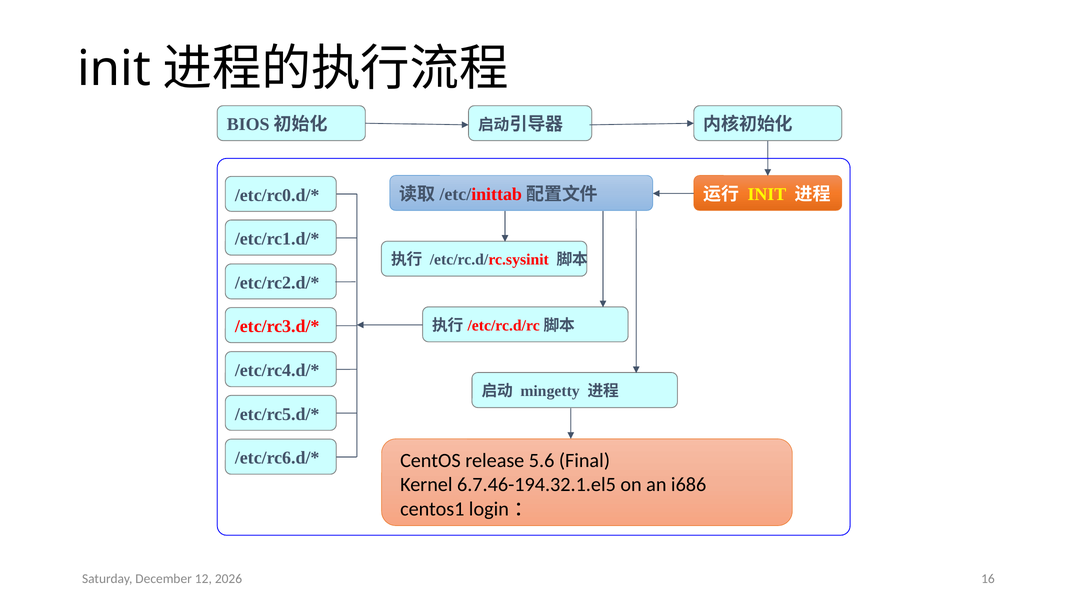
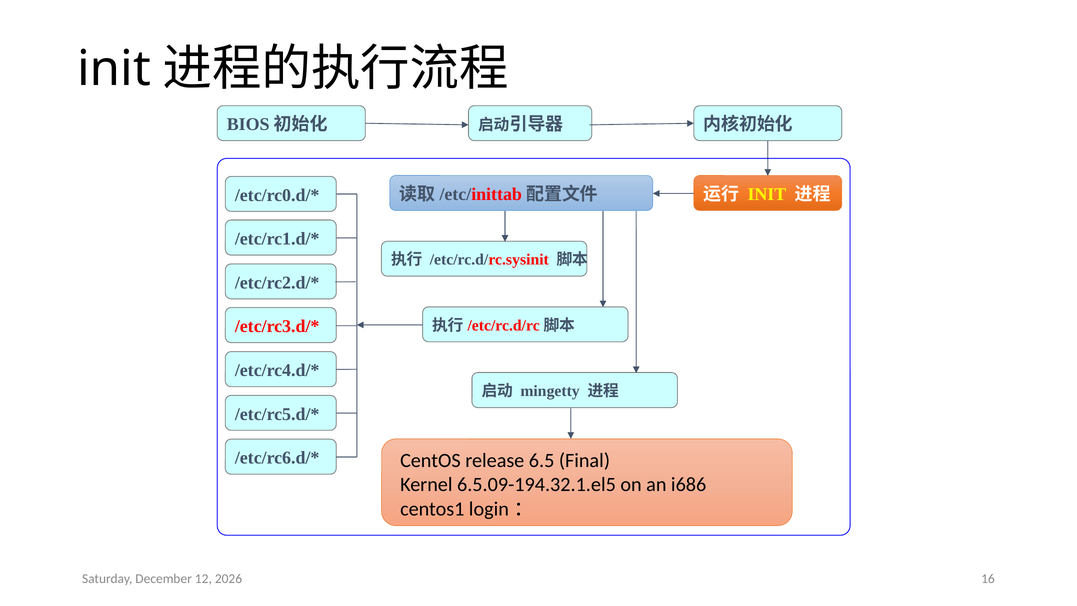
5.6: 5.6 -> 6.5
6.7.46-194.32.1.el5: 6.7.46-194.32.1.el5 -> 6.5.09-194.32.1.el5
